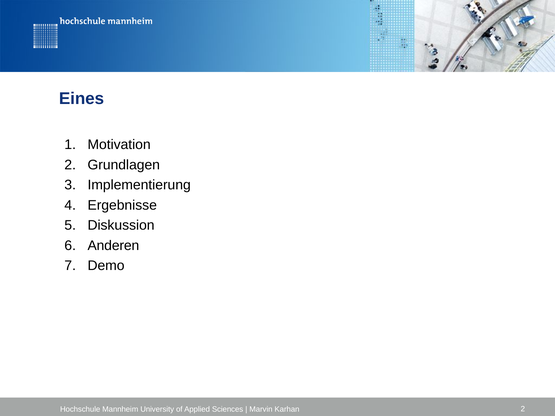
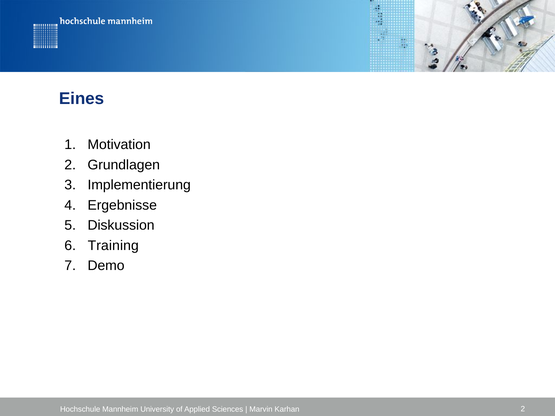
Anderen: Anderen -> Training
